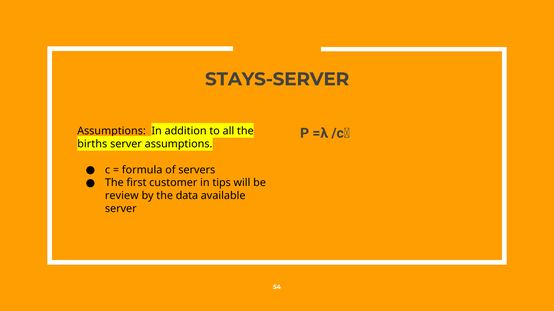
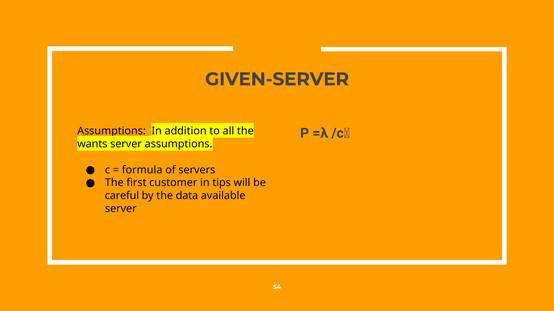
STAYS-SERVER: STAYS-SERVER -> GIVEN-SERVER
births: births -> wants
review: review -> careful
